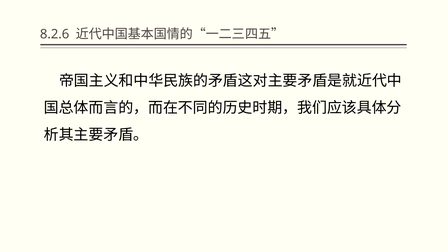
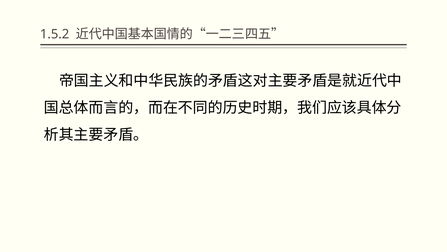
8.2.6: 8.2.6 -> 1.5.2
